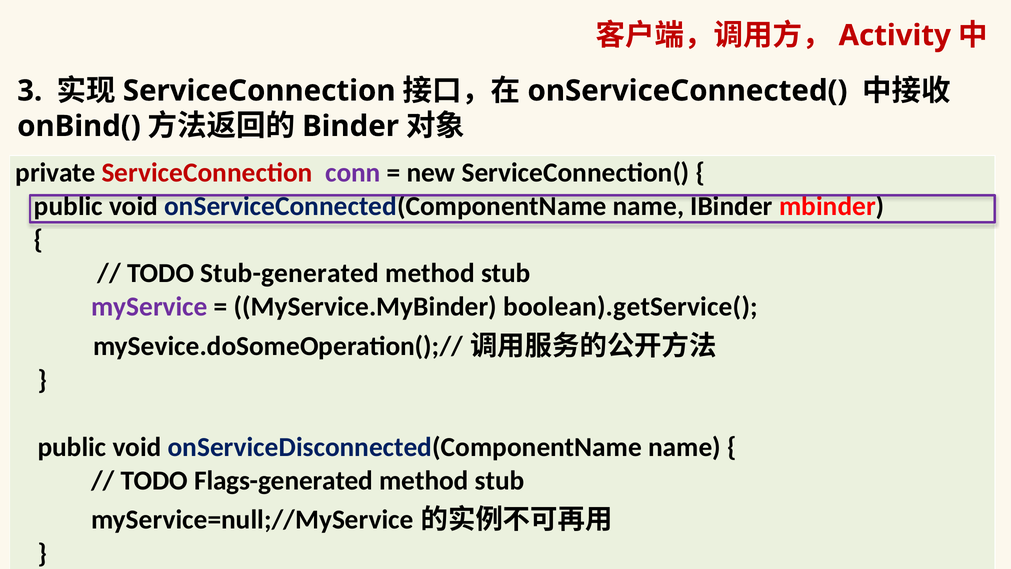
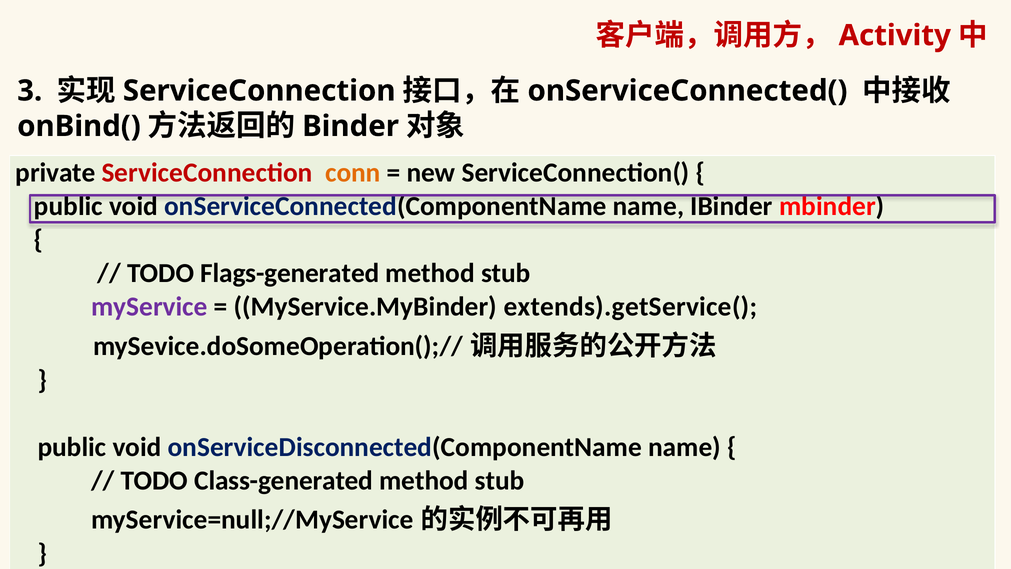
conn colour: purple -> orange
Stub-generated: Stub-generated -> Flags-generated
boolean).getService(: boolean).getService( -> extends).getService(
Flags-generated: Flags-generated -> Class-generated
